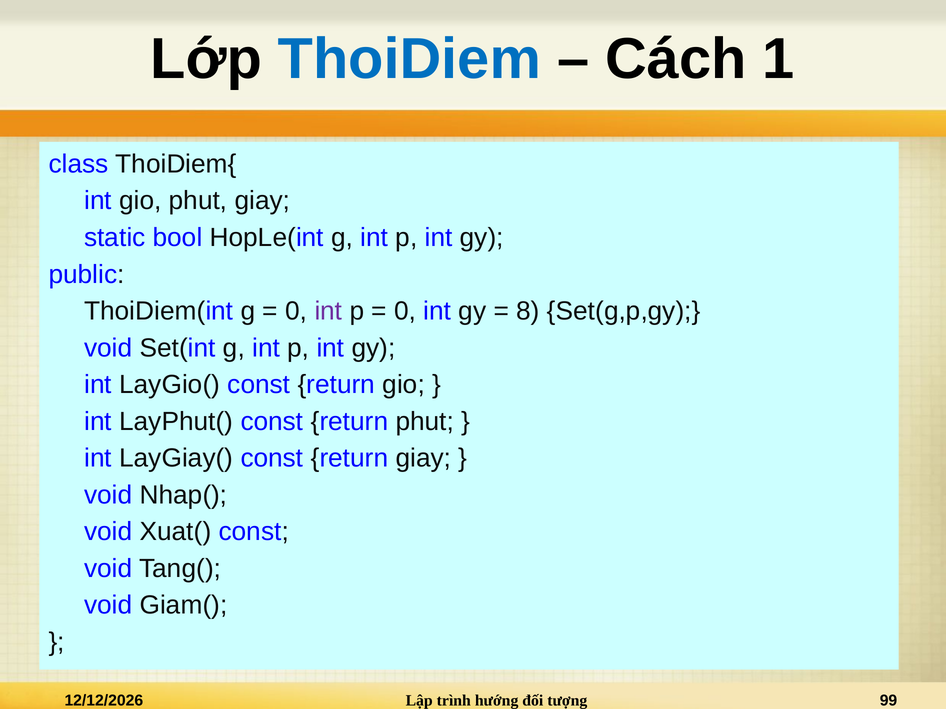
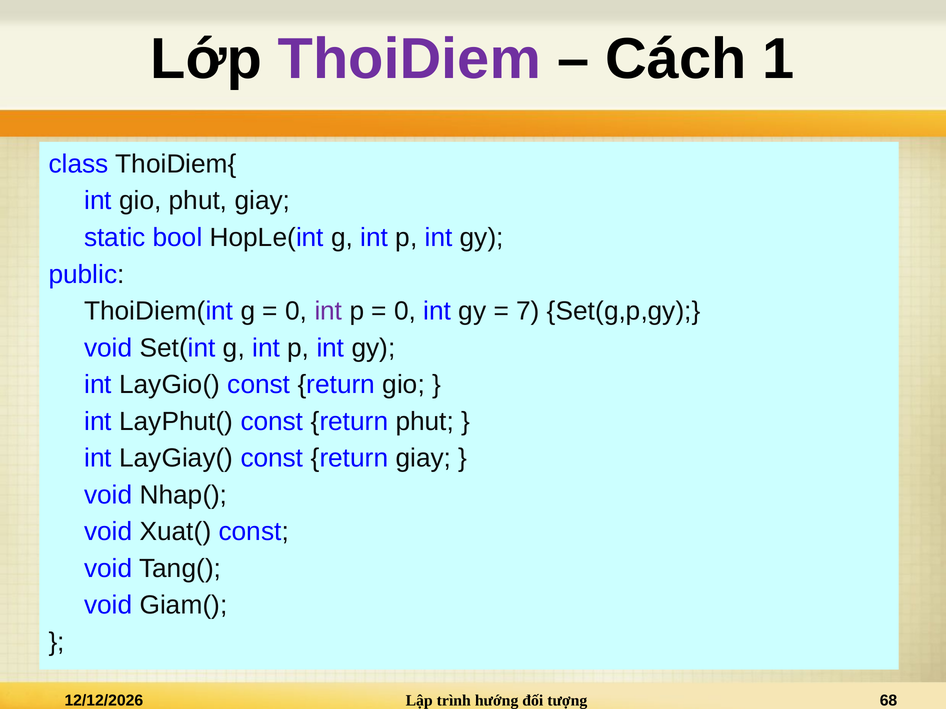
ThoiDiem colour: blue -> purple
8: 8 -> 7
99: 99 -> 68
